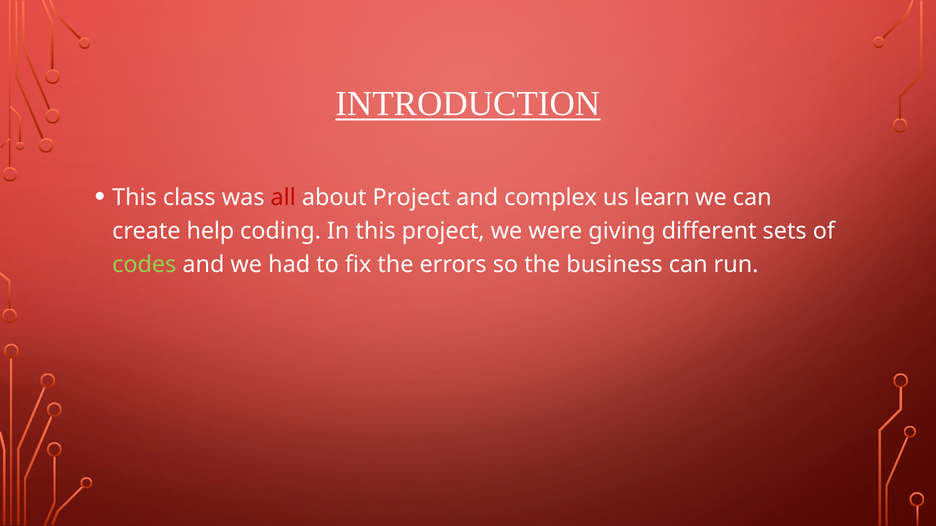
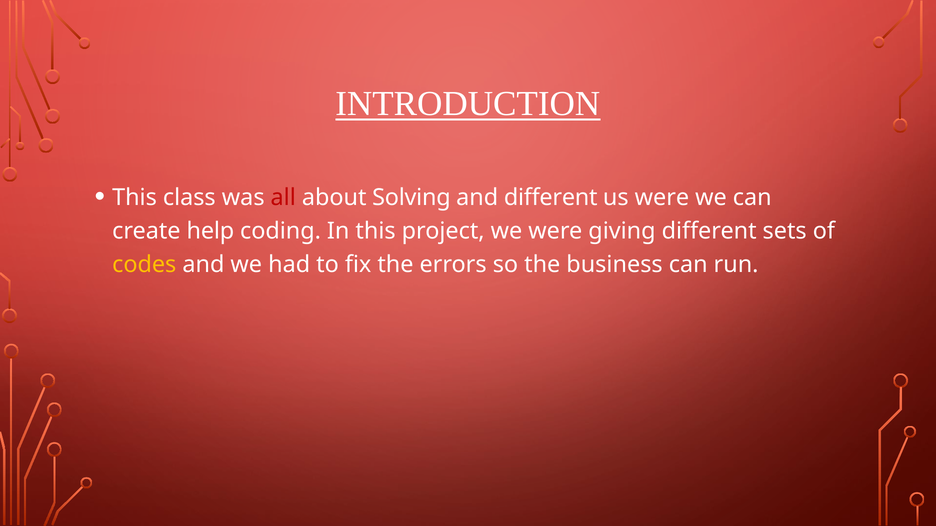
about Project: Project -> Solving
and complex: complex -> different
us learn: learn -> were
codes colour: light green -> yellow
